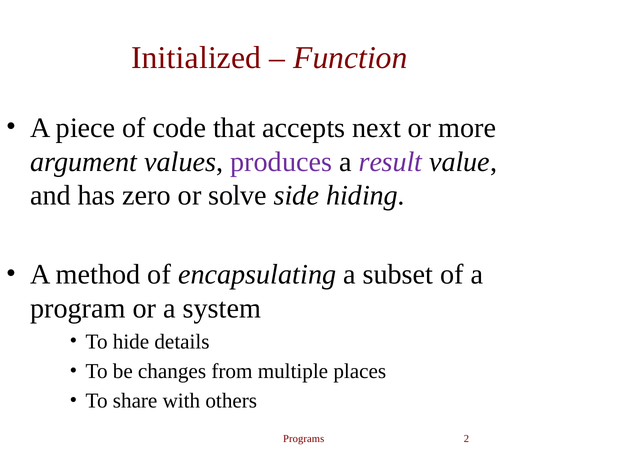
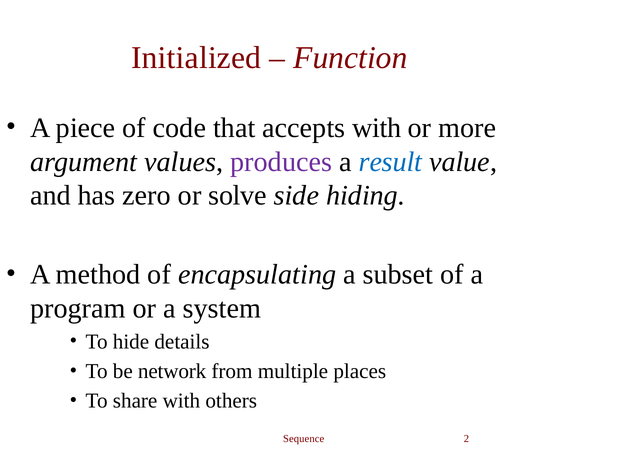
accepts next: next -> with
result colour: purple -> blue
changes: changes -> network
Programs: Programs -> Sequence
